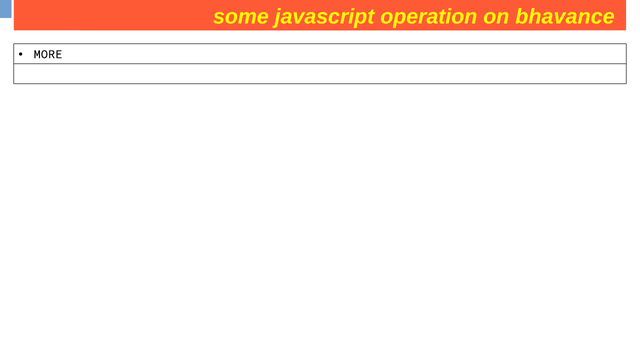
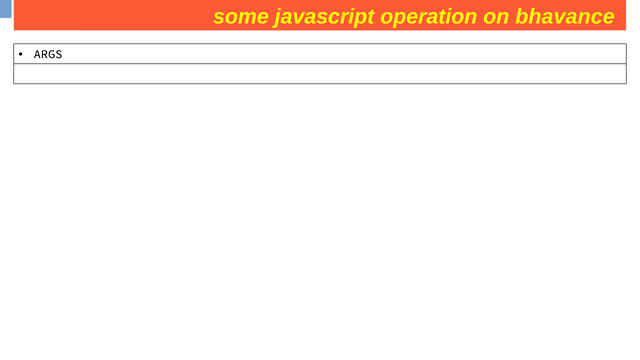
MORE: MORE -> ARGS
